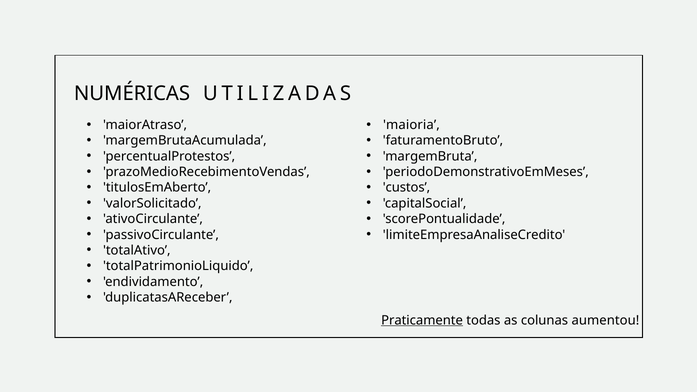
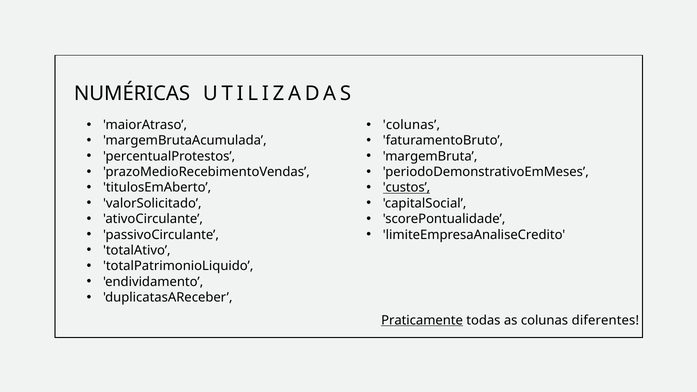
maioria at (411, 125): maioria -> colunas
custos underline: none -> present
aumentou: aumentou -> diferentes
